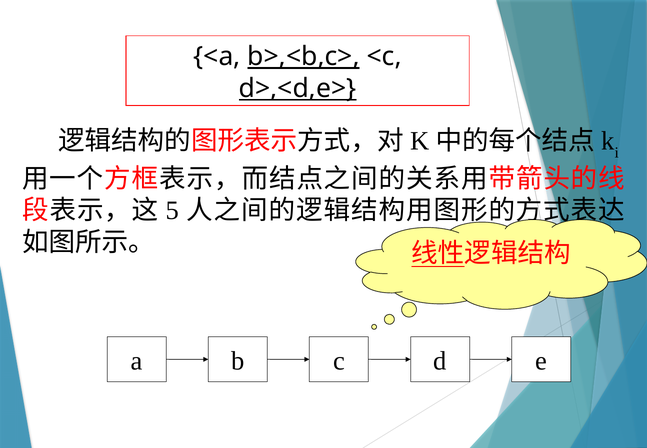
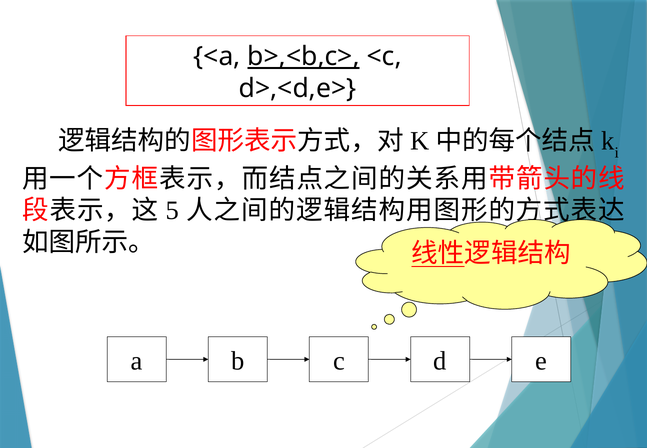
d>,<d,e> underline: present -> none
